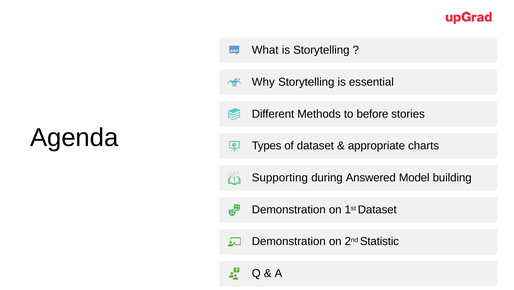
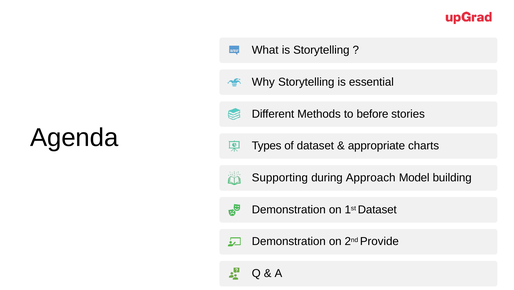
Answered: Answered -> Approach
Statistic: Statistic -> Provide
